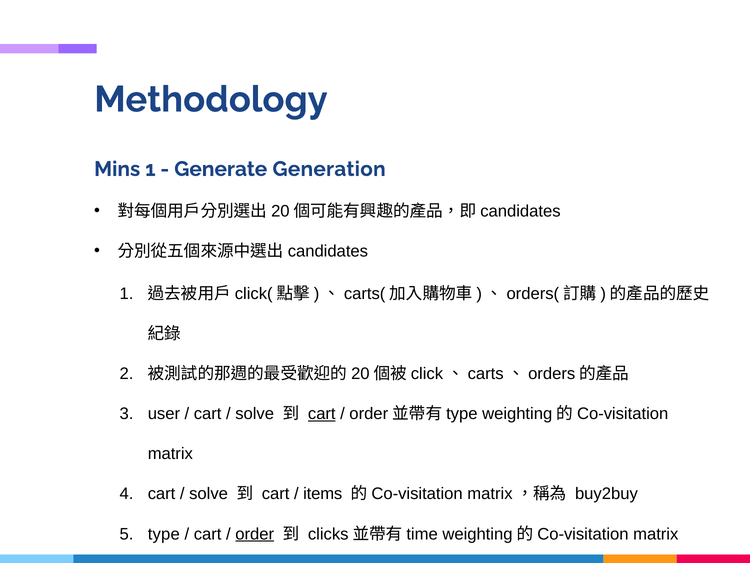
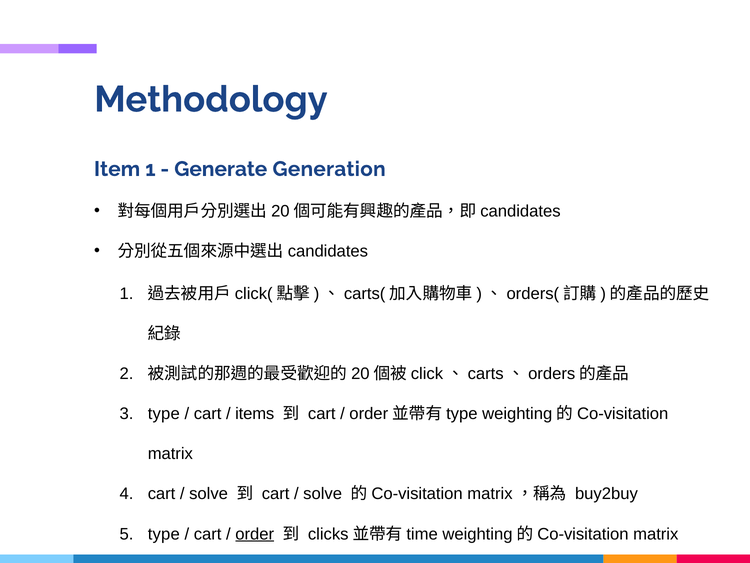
Mins: Mins -> Item
user at (164, 414): user -> type
solve at (255, 414): solve -> items
cart at (322, 414) underline: present -> none
items at (323, 494): items -> solve
